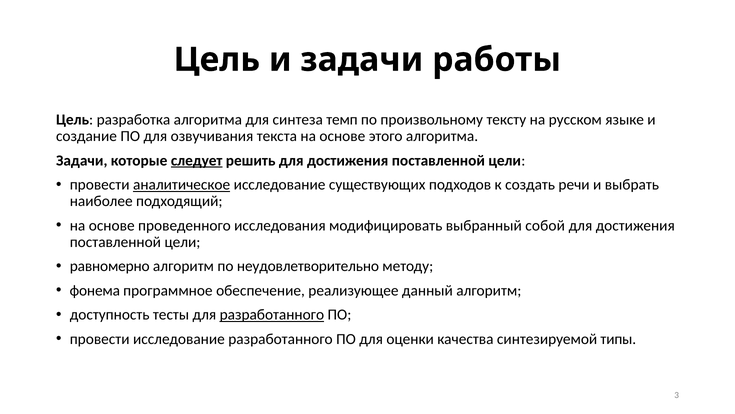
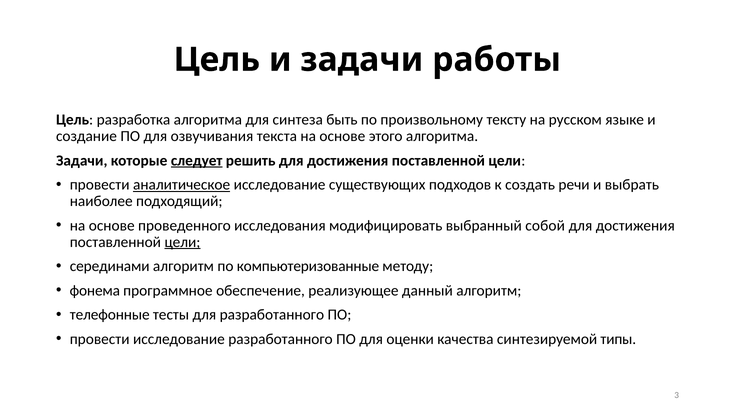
темп: темп -> быть
цели at (182, 242) underline: none -> present
равномерно: равномерно -> серединами
неудовлетворительно: неудовлетворительно -> компьютеризованные
доступность: доступность -> телефонные
разработанного at (272, 314) underline: present -> none
